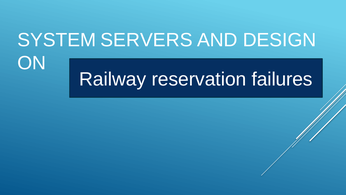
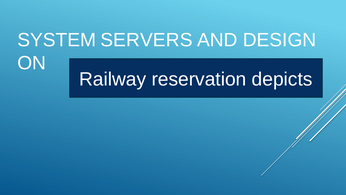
failures: failures -> depicts
